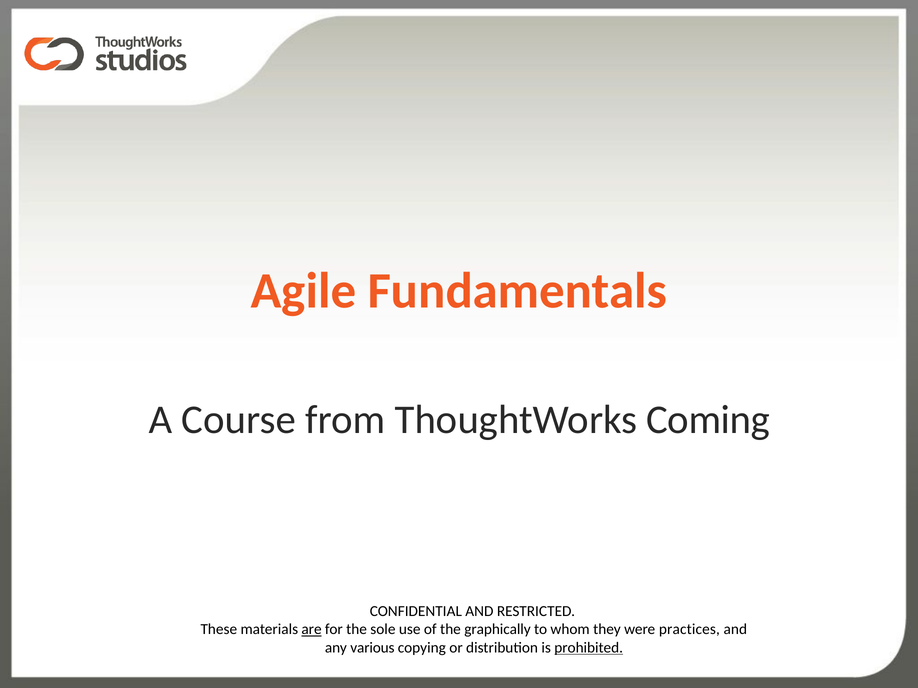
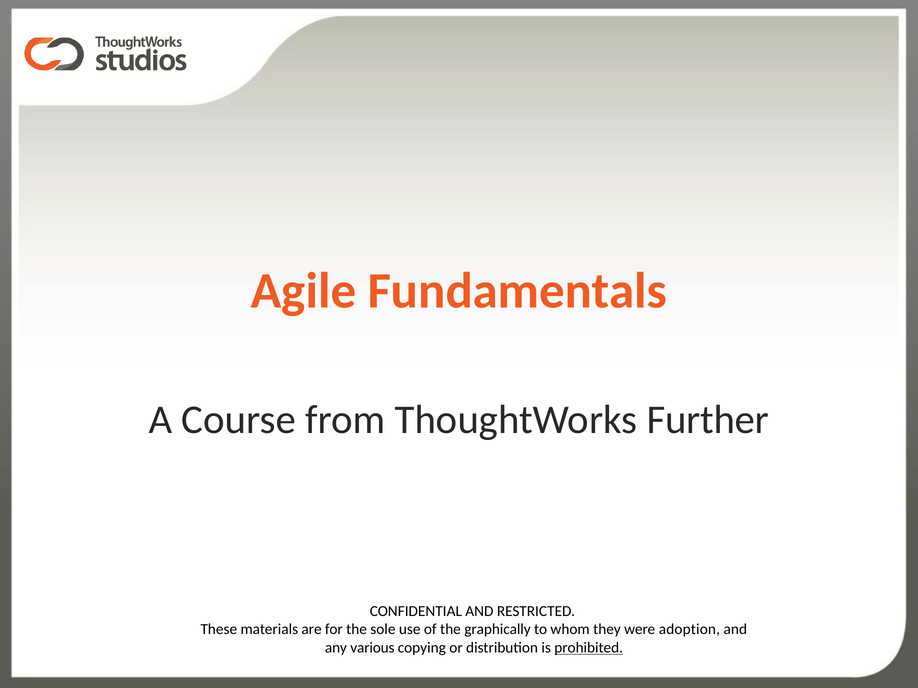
Coming: Coming -> Further
are underline: present -> none
practices: practices -> adoption
